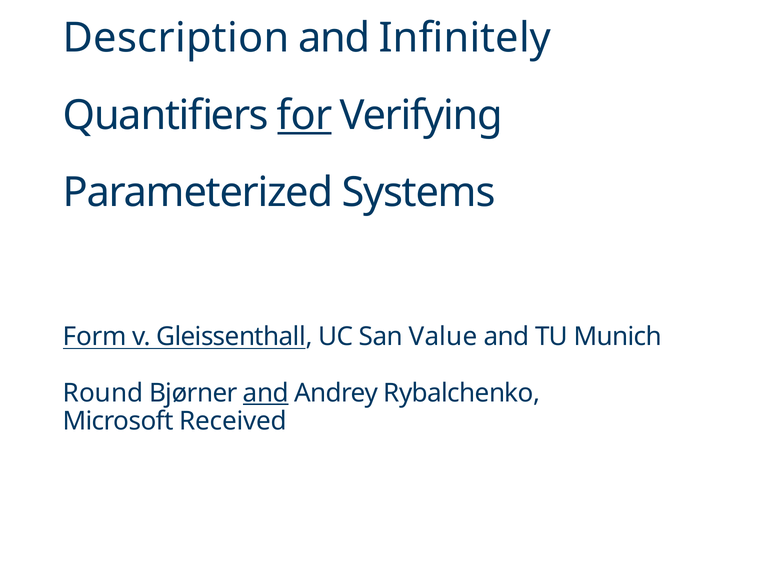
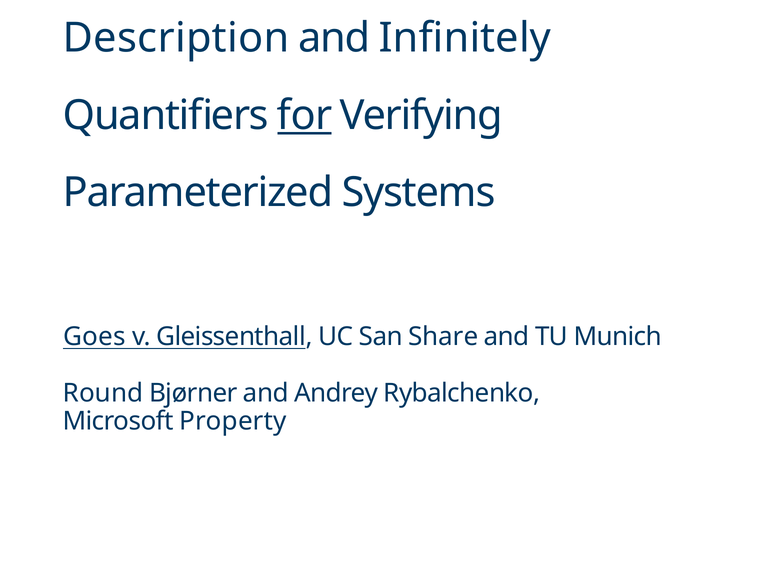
Form: Form -> Goes
Value: Value -> Share
and at (266, 393) underline: present -> none
Received: Received -> Property
